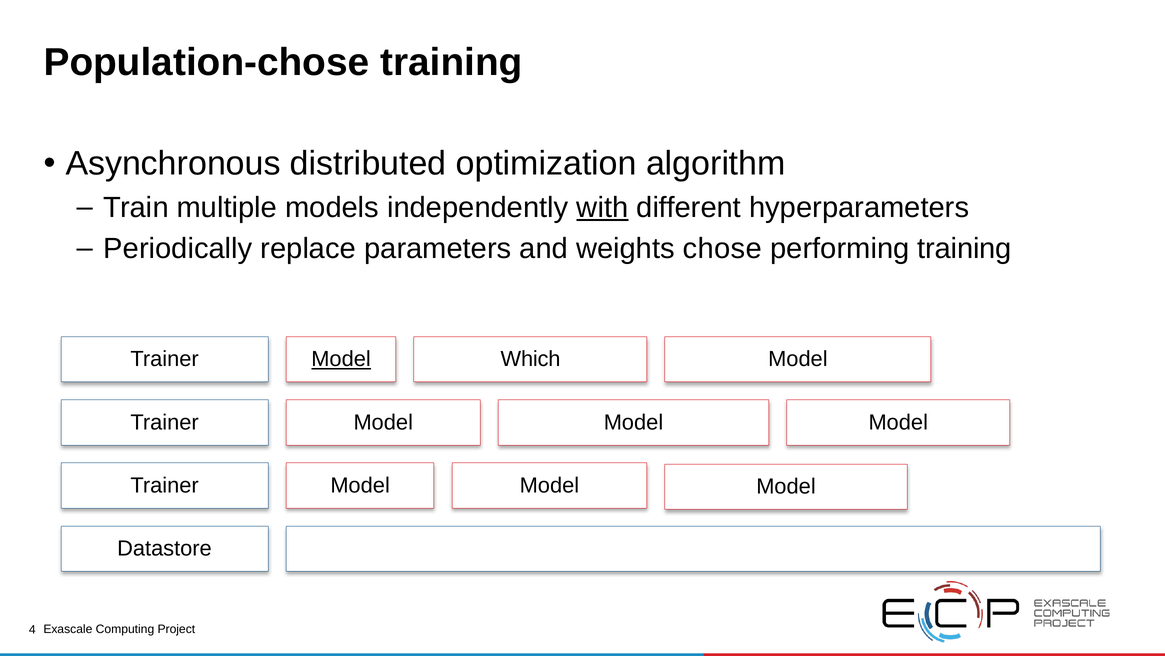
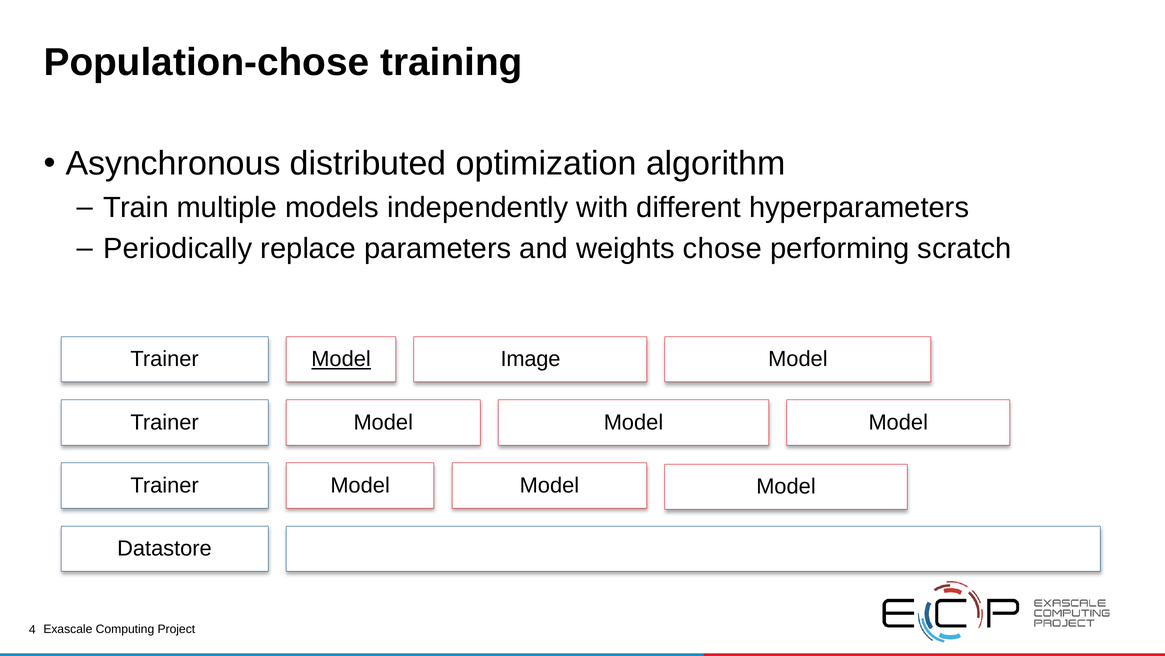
with underline: present -> none
performing training: training -> scratch
Which: Which -> Image
